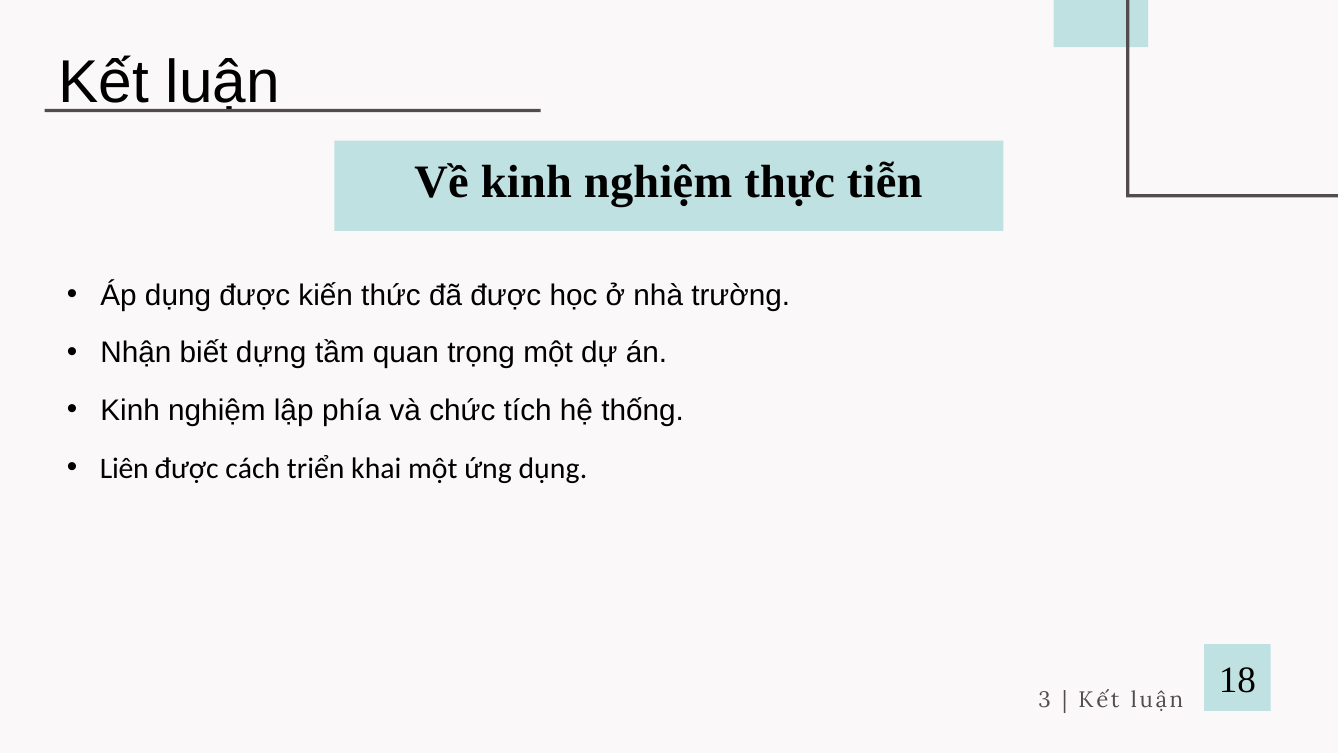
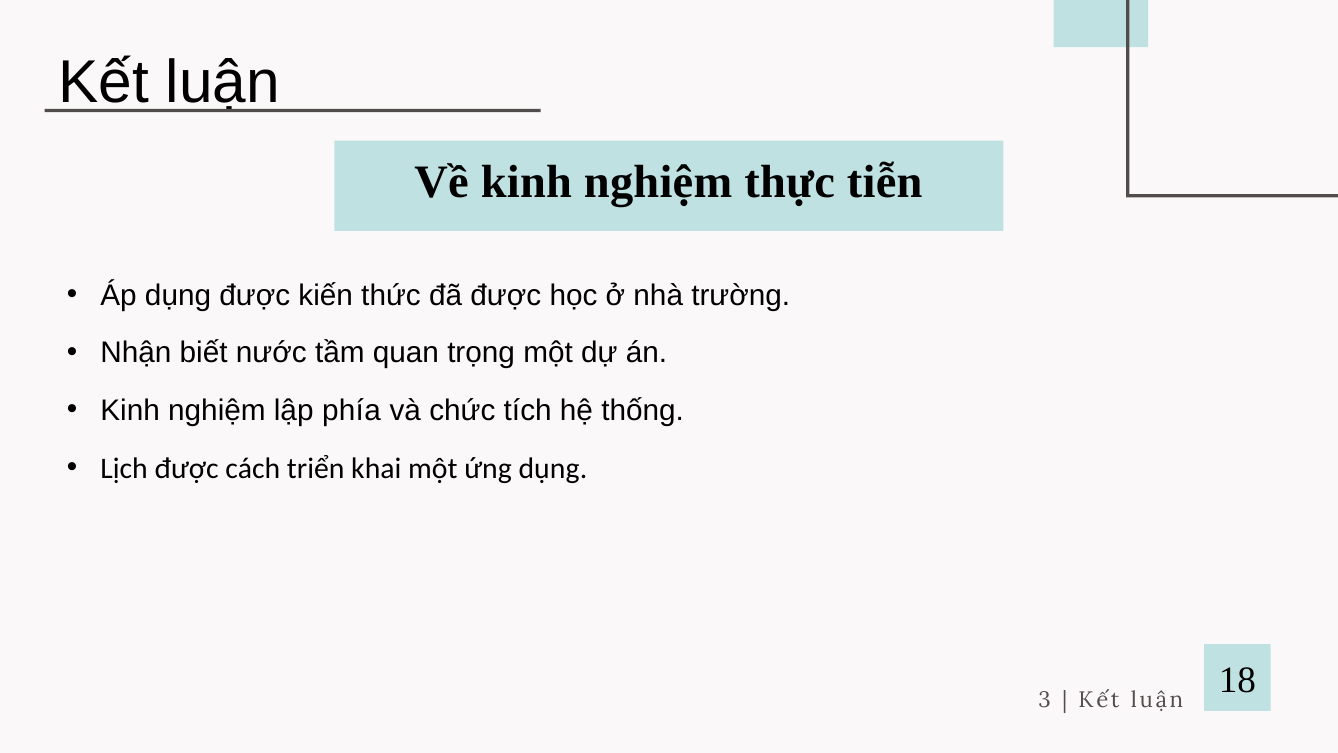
dựng: dựng -> nước
Liên: Liên -> Lịch
